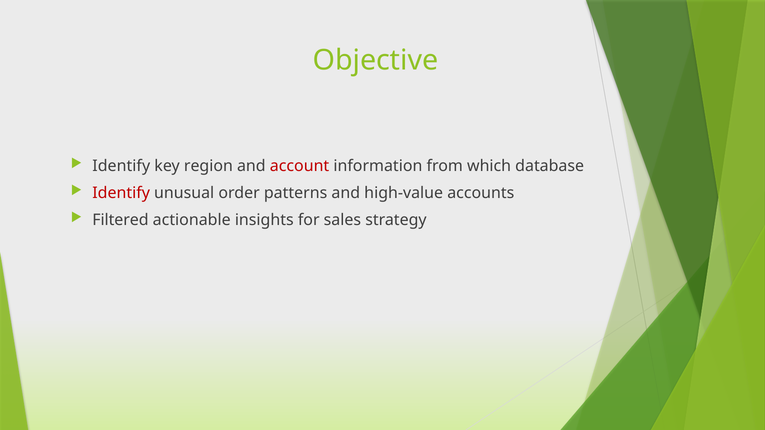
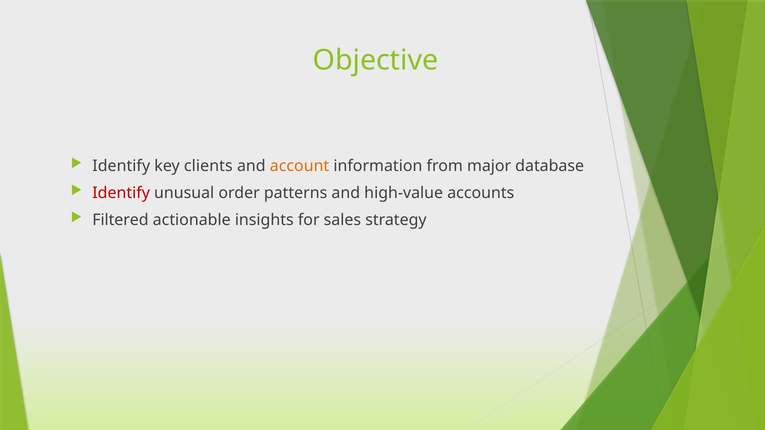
region: region -> clients
account colour: red -> orange
which: which -> major
